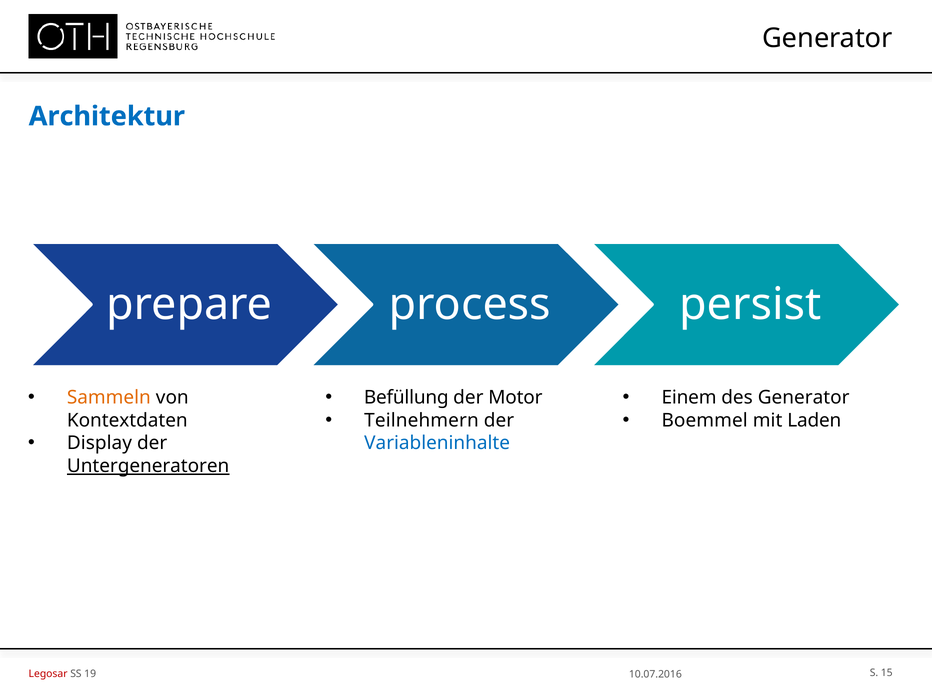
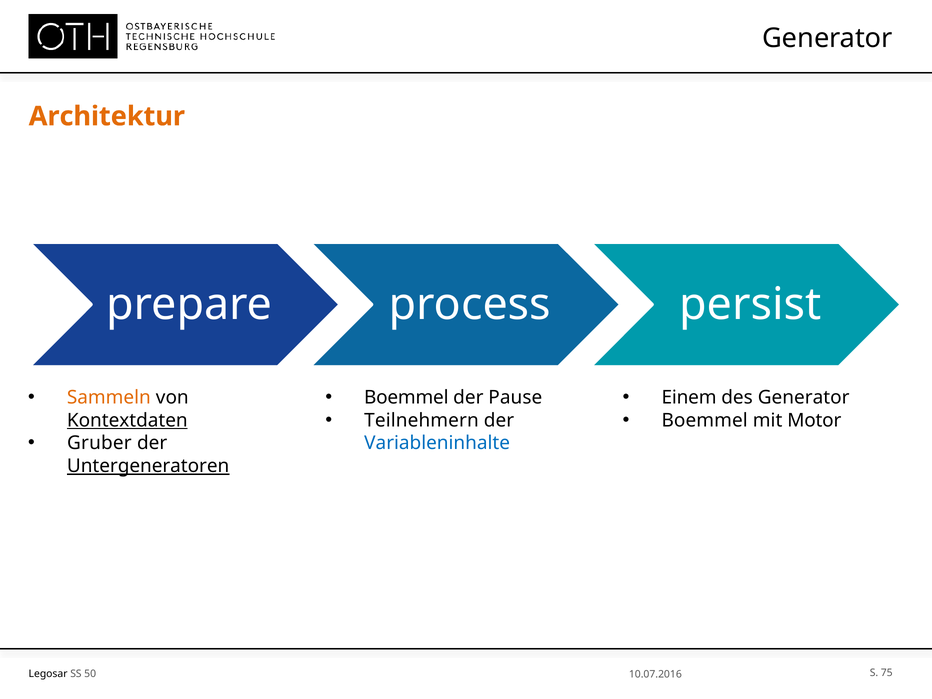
Architektur colour: blue -> orange
Befüllung at (406, 398): Befüllung -> Boemmel
Motor: Motor -> Pause
Laden: Laden -> Motor
Kontextdaten underline: none -> present
Display: Display -> Gruber
Legosar colour: red -> black
19: 19 -> 50
15: 15 -> 75
